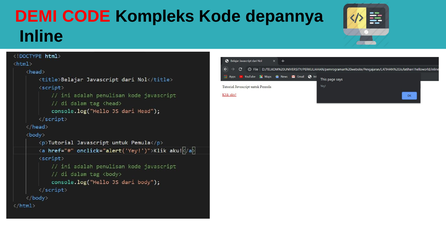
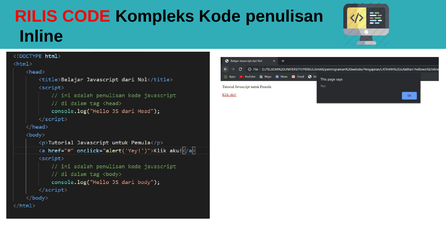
DEMI: DEMI -> RILIS
depannya: depannya -> penulisan
